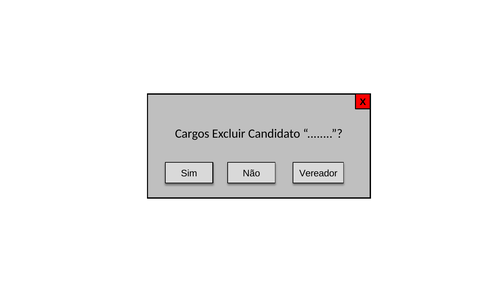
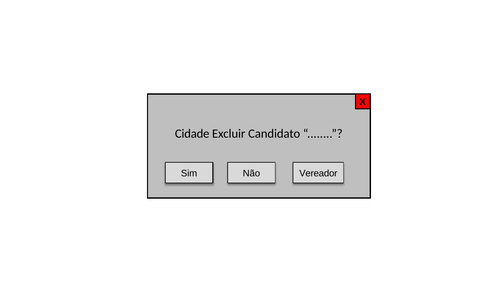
Cargos: Cargos -> Cidade
